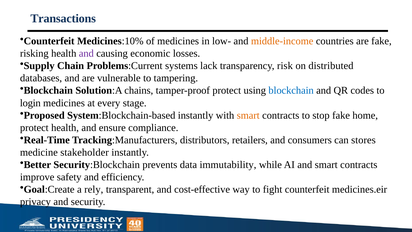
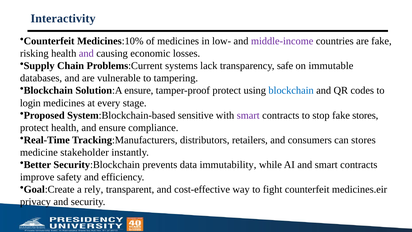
Transactions: Transactions -> Interactivity
middle-income colour: orange -> purple
risk: risk -> safe
distributed: distributed -> immutable
Solution:A chains: chains -> ensure
System:Blockchain-based instantly: instantly -> sensitive
smart at (248, 115) colour: orange -> purple
fake home: home -> stores
